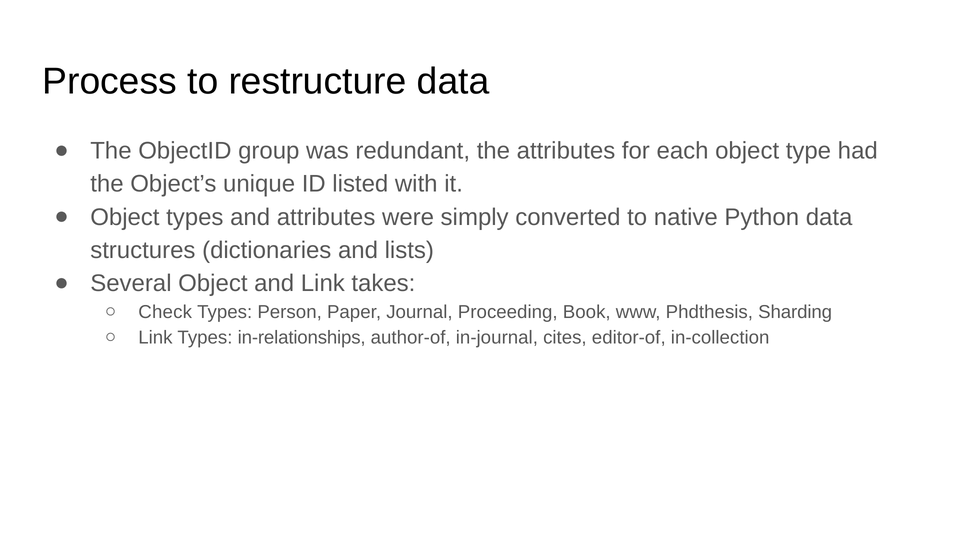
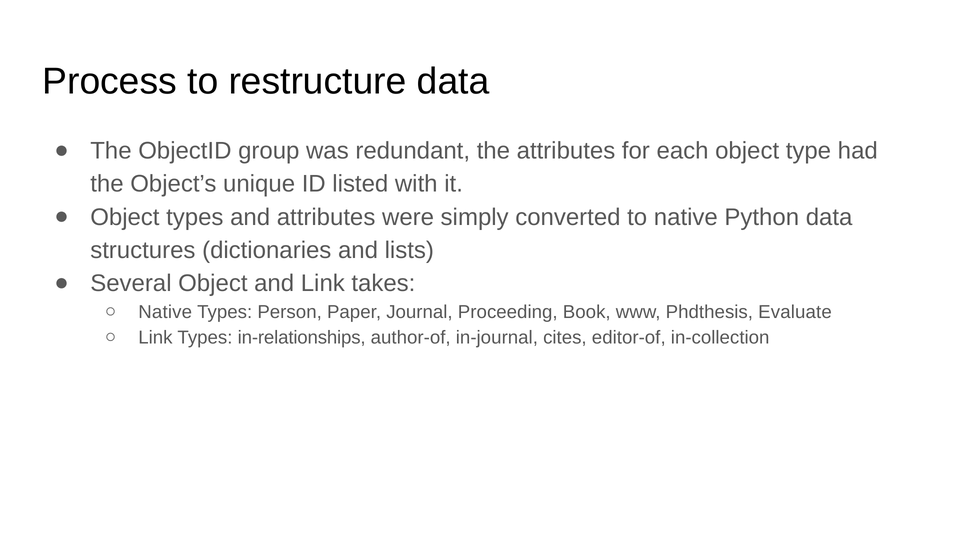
Check at (165, 312): Check -> Native
Sharding: Sharding -> Evaluate
